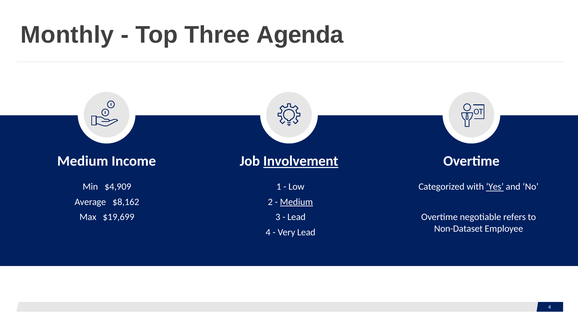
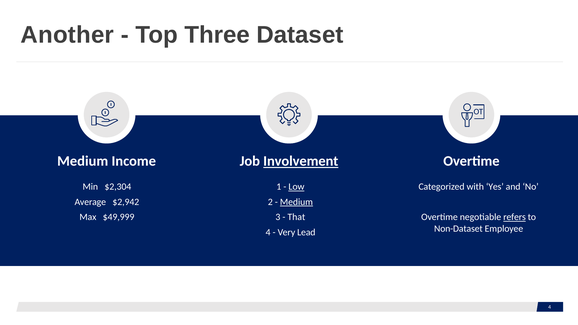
Monthly: Monthly -> Another
Agenda: Agenda -> Dataset
Low underline: none -> present
$4,909: $4,909 -> $2,304
Yes underline: present -> none
$8,162: $8,162 -> $2,942
Lead at (296, 217): Lead -> That
$19,699: $19,699 -> $49,999
refers underline: none -> present
